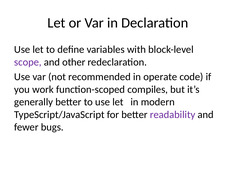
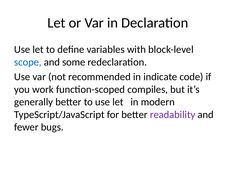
scope colour: purple -> blue
other: other -> some
operate: operate -> indicate
